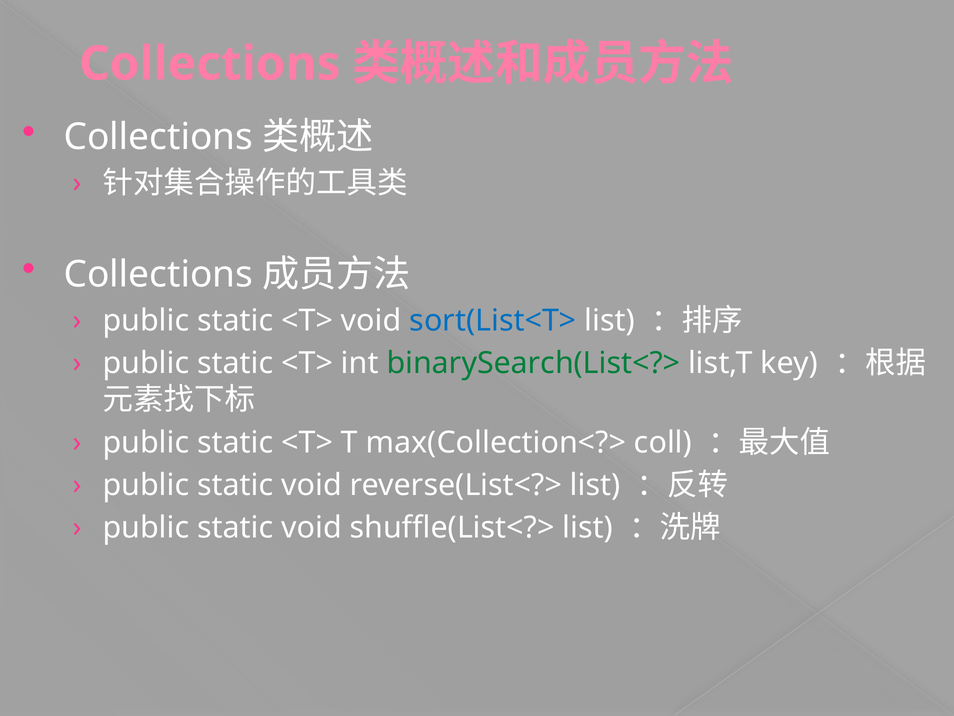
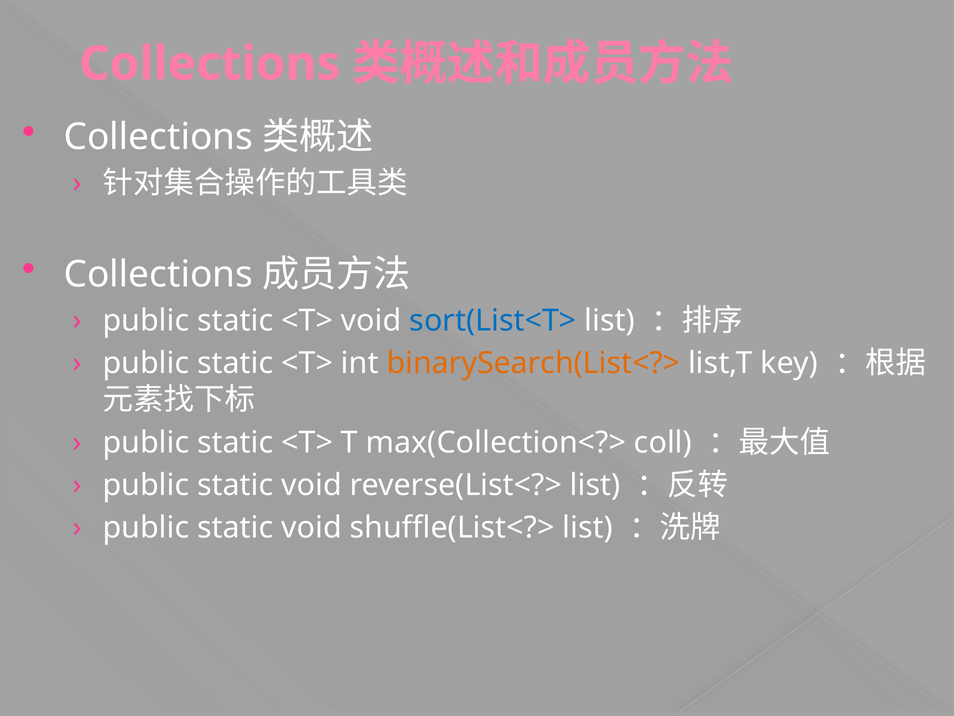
binarySearch(List<?> colour: green -> orange
